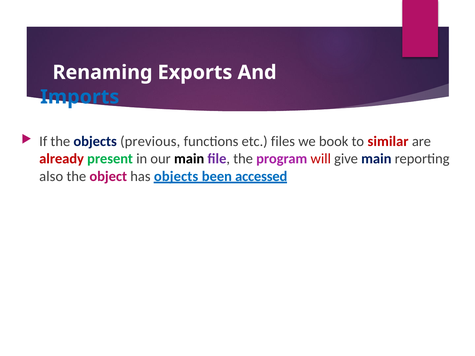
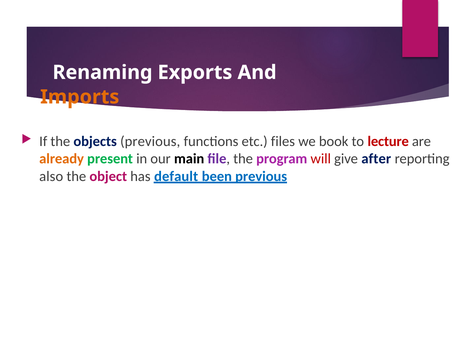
Imports colour: blue -> orange
similar: similar -> lecture
already colour: red -> orange
give main: main -> after
has objects: objects -> default
been accessed: accessed -> previous
